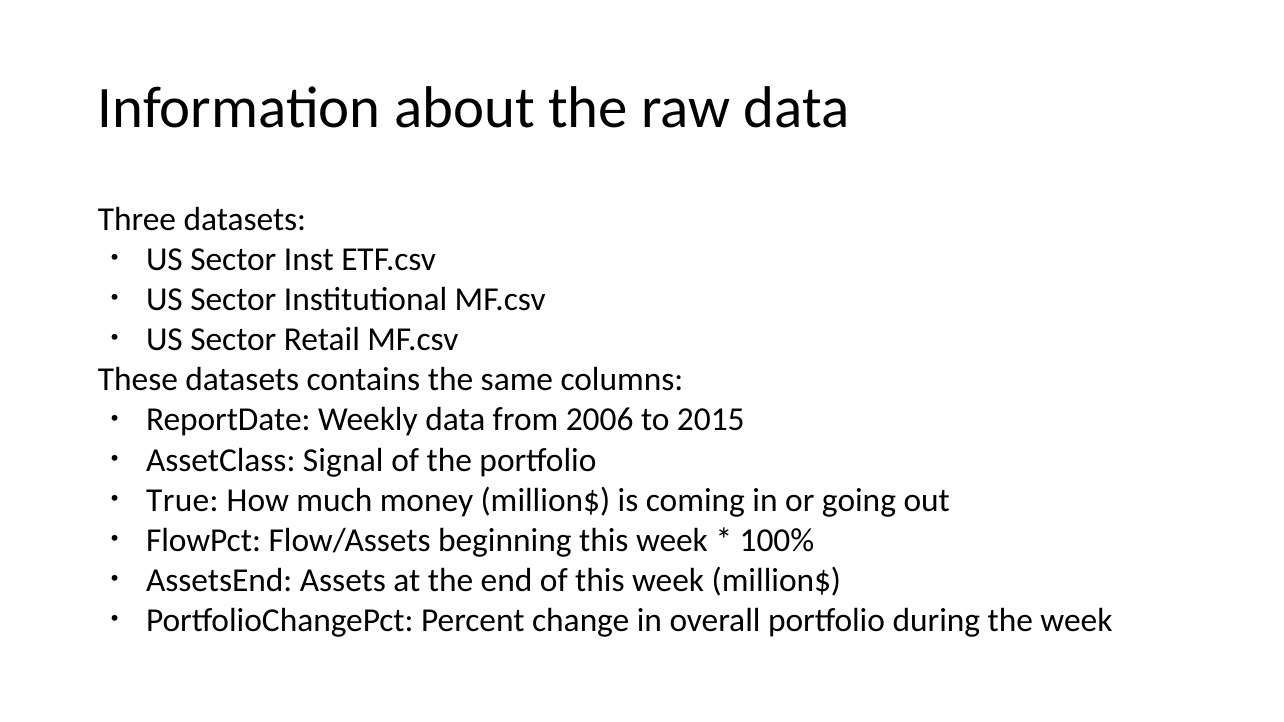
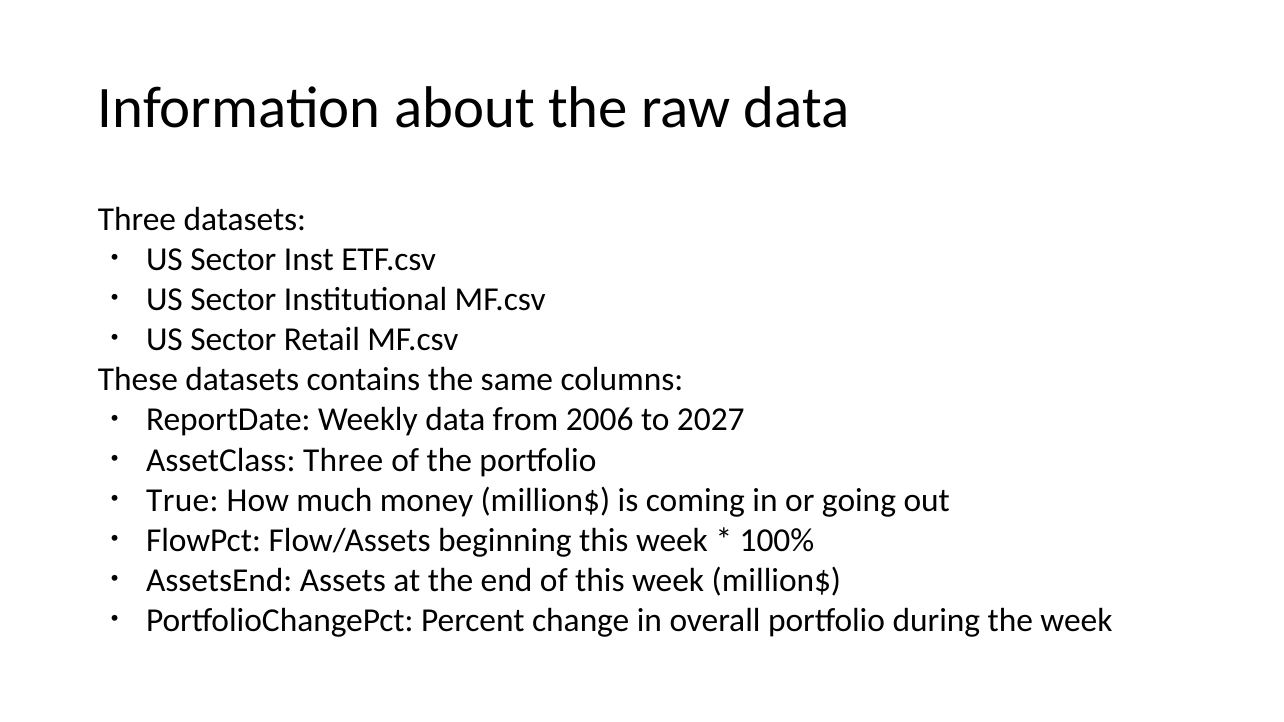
2015: 2015 -> 2027
AssetClass Signal: Signal -> Three
